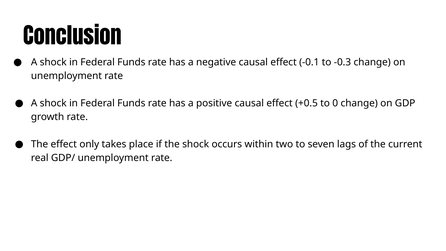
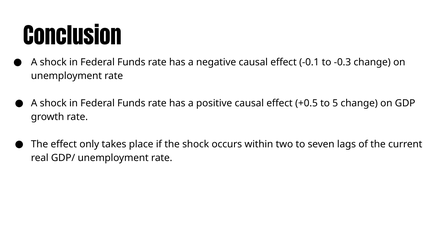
0: 0 -> 5
